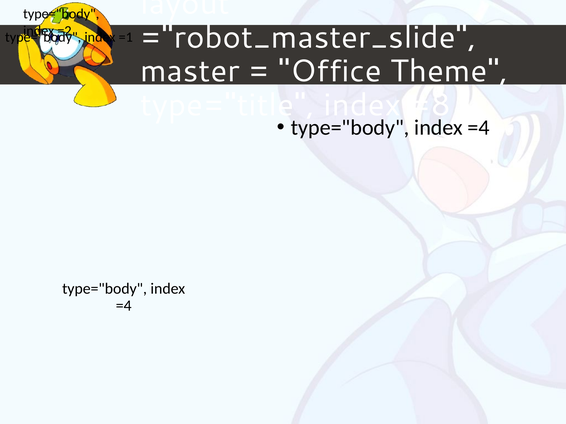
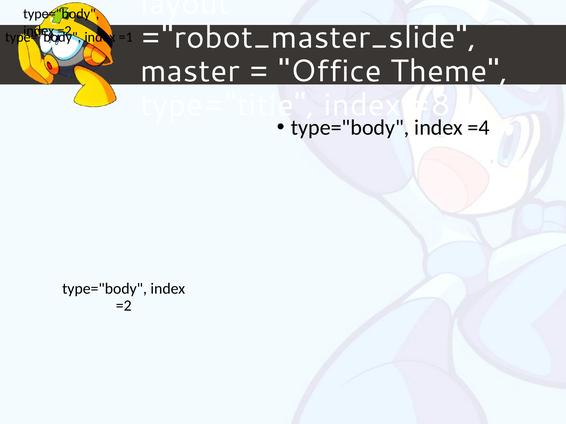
=4 at (124, 306): =4 -> =2
